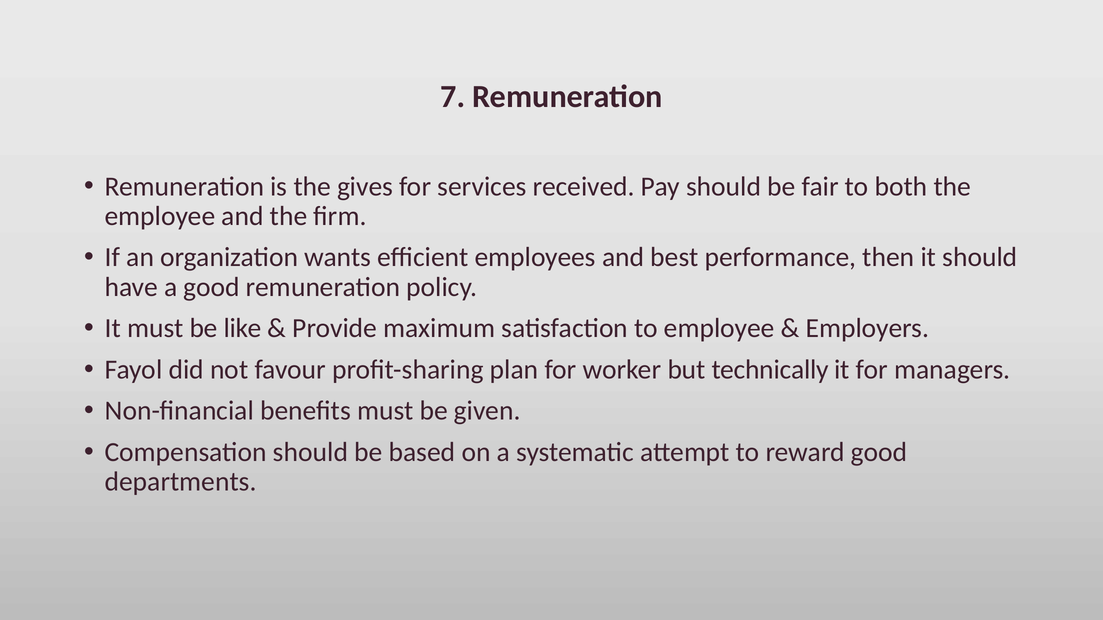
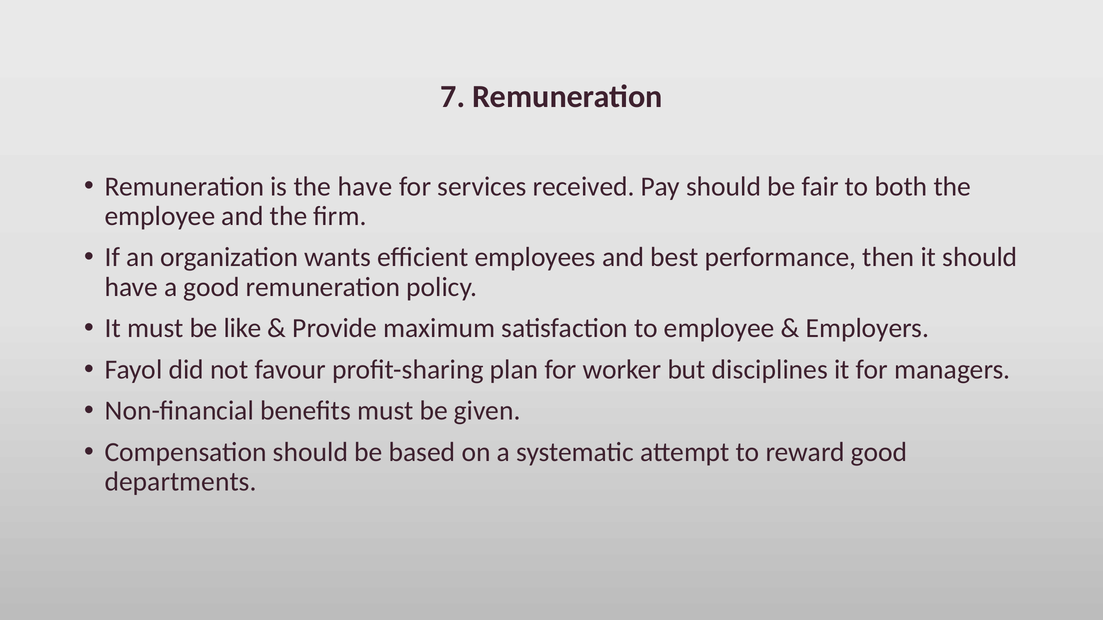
the gives: gives -> have
technically: technically -> disciplines
